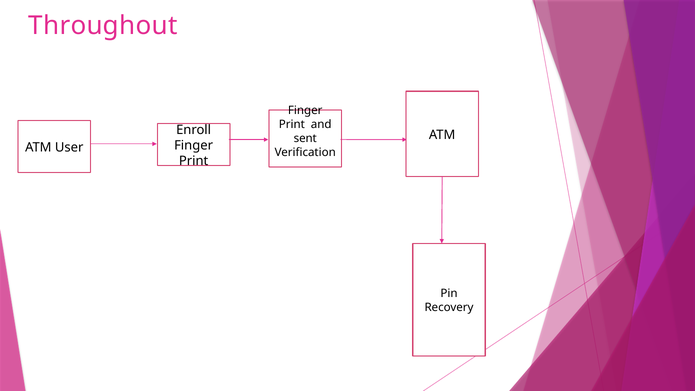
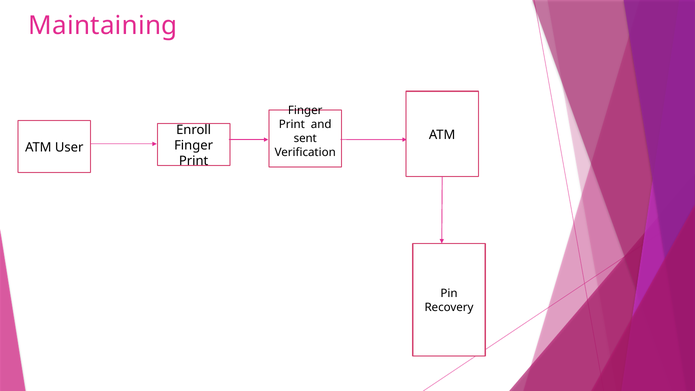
Throughout: Throughout -> Maintaining
